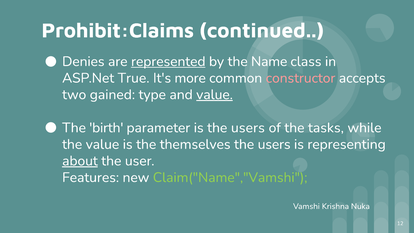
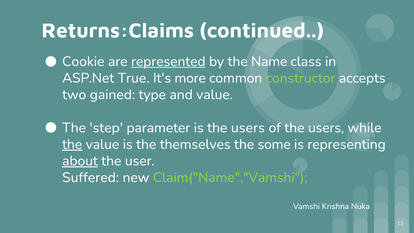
Prohibit:Claims: Prohibit:Claims -> Returns:Claims
Denies: Denies -> Cookie
constructor colour: pink -> light green
value at (215, 95) underline: present -> none
birth: birth -> step
of the tasks: tasks -> users
the at (72, 144) underline: none -> present
users at (274, 144): users -> some
Features: Features -> Suffered
